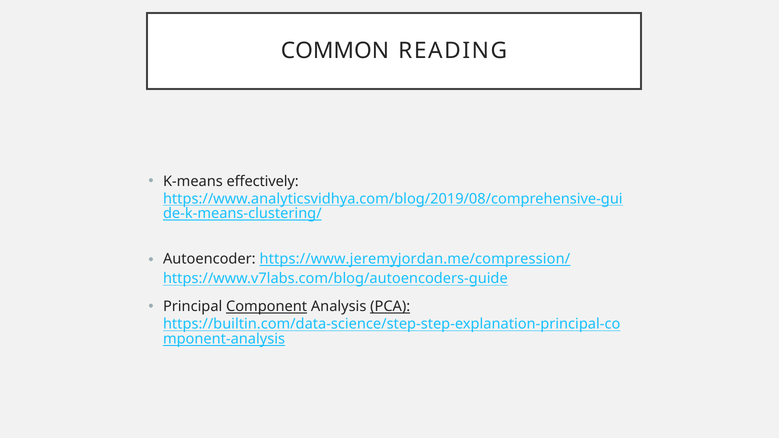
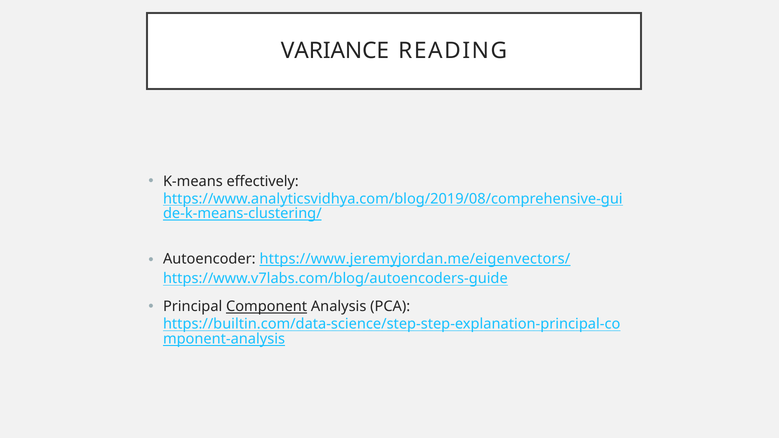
COMMON: COMMON -> VARIANCE
https://www.jeremyjordan.me/compression/: https://www.jeremyjordan.me/compression/ -> https://www.jeremyjordan.me/eigenvectors/
PCA underline: present -> none
